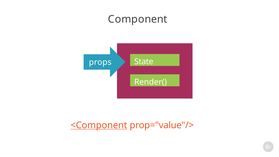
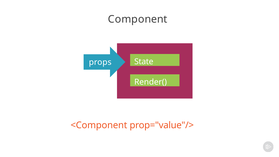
<Component underline: present -> none
